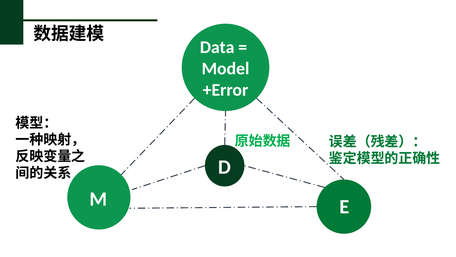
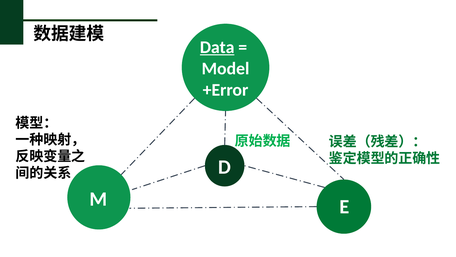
Data underline: none -> present
